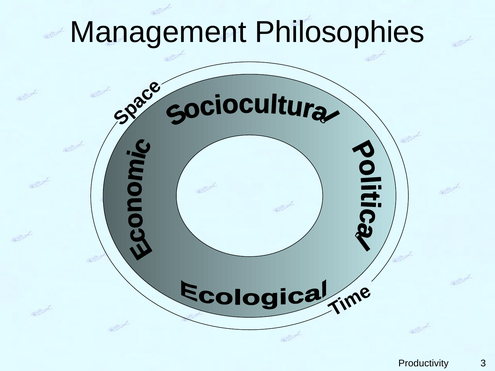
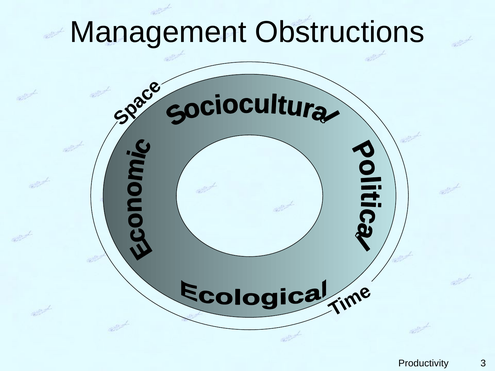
Philosophies: Philosophies -> Obstructions
